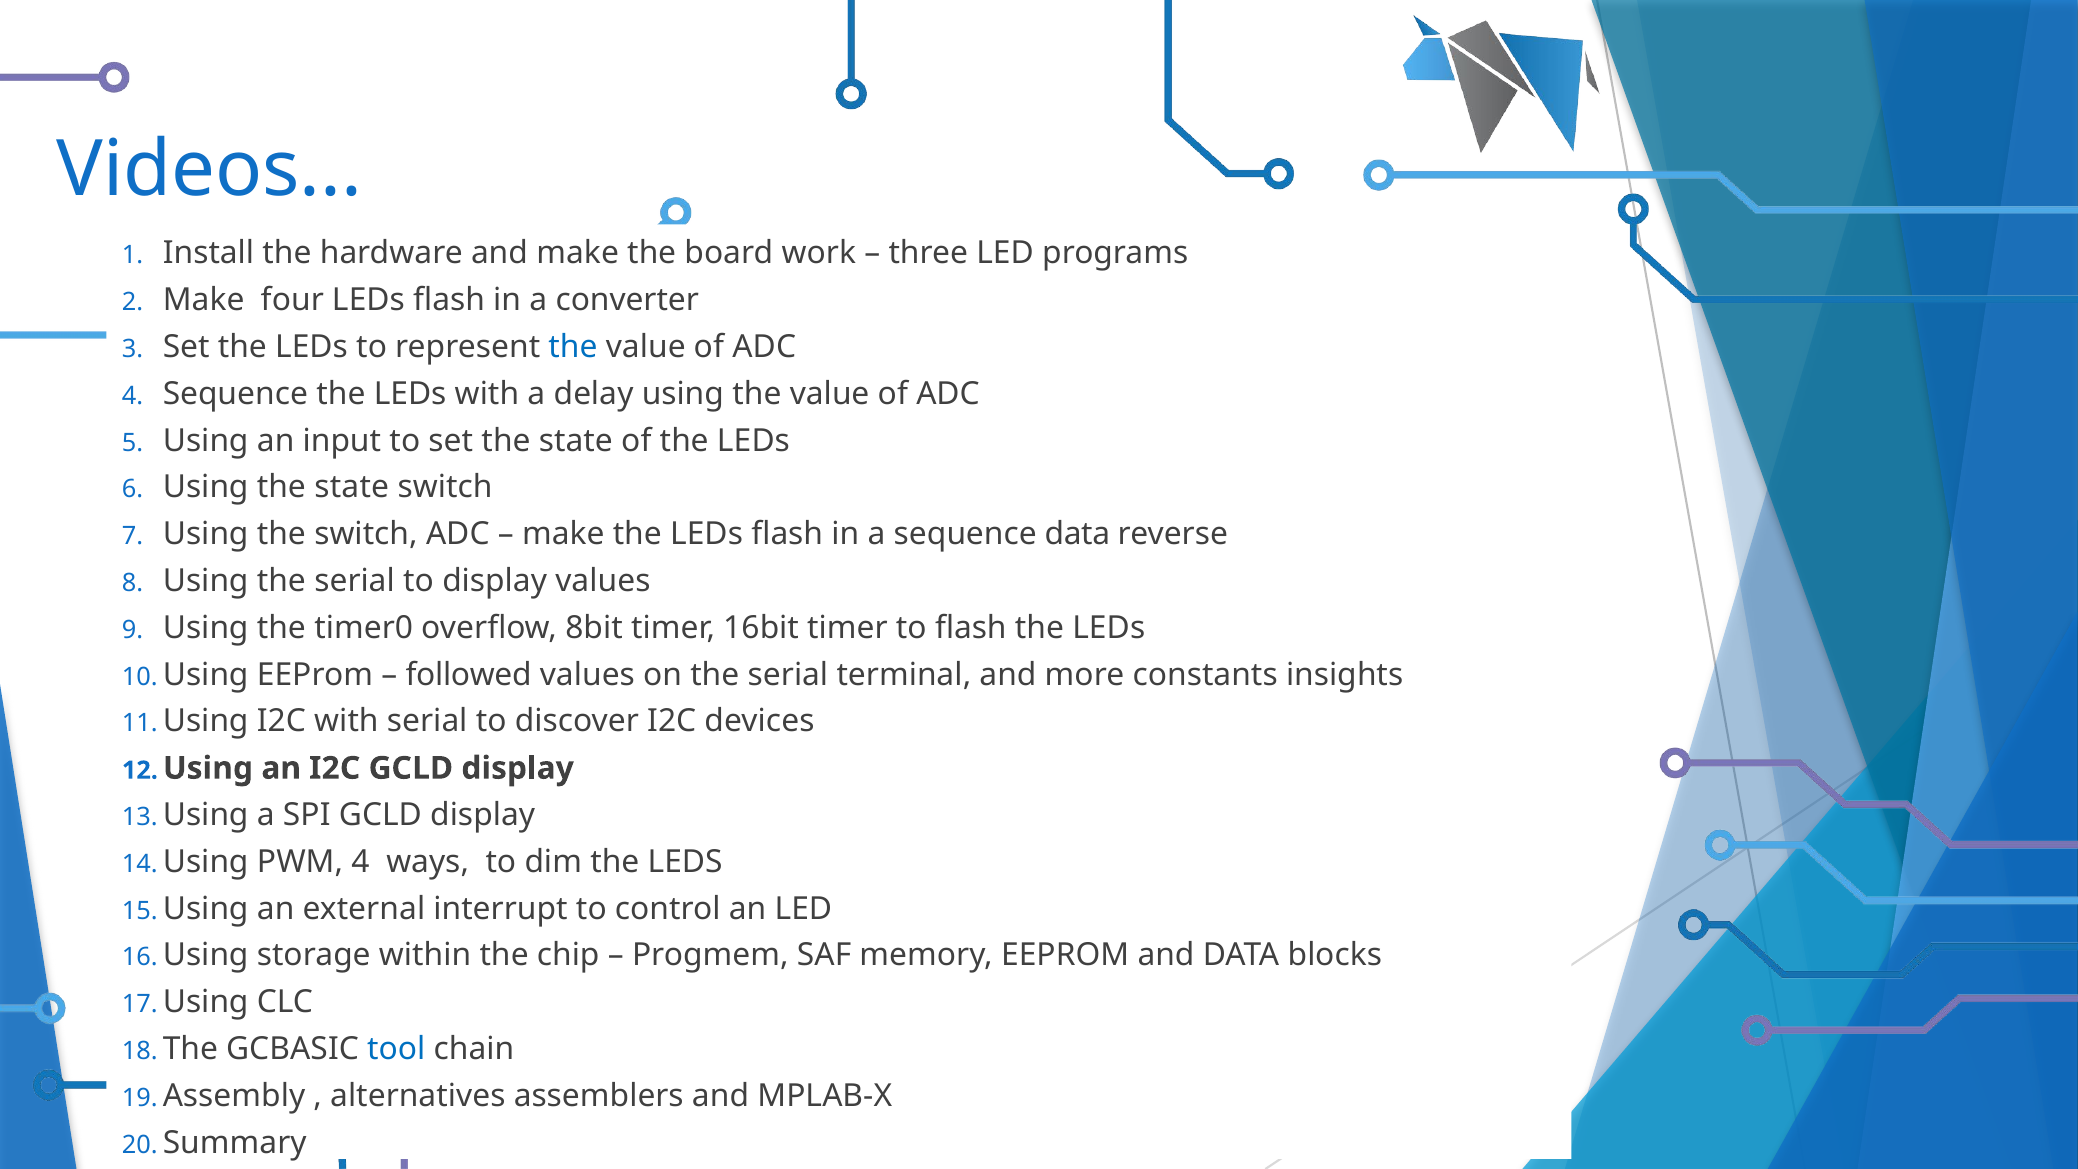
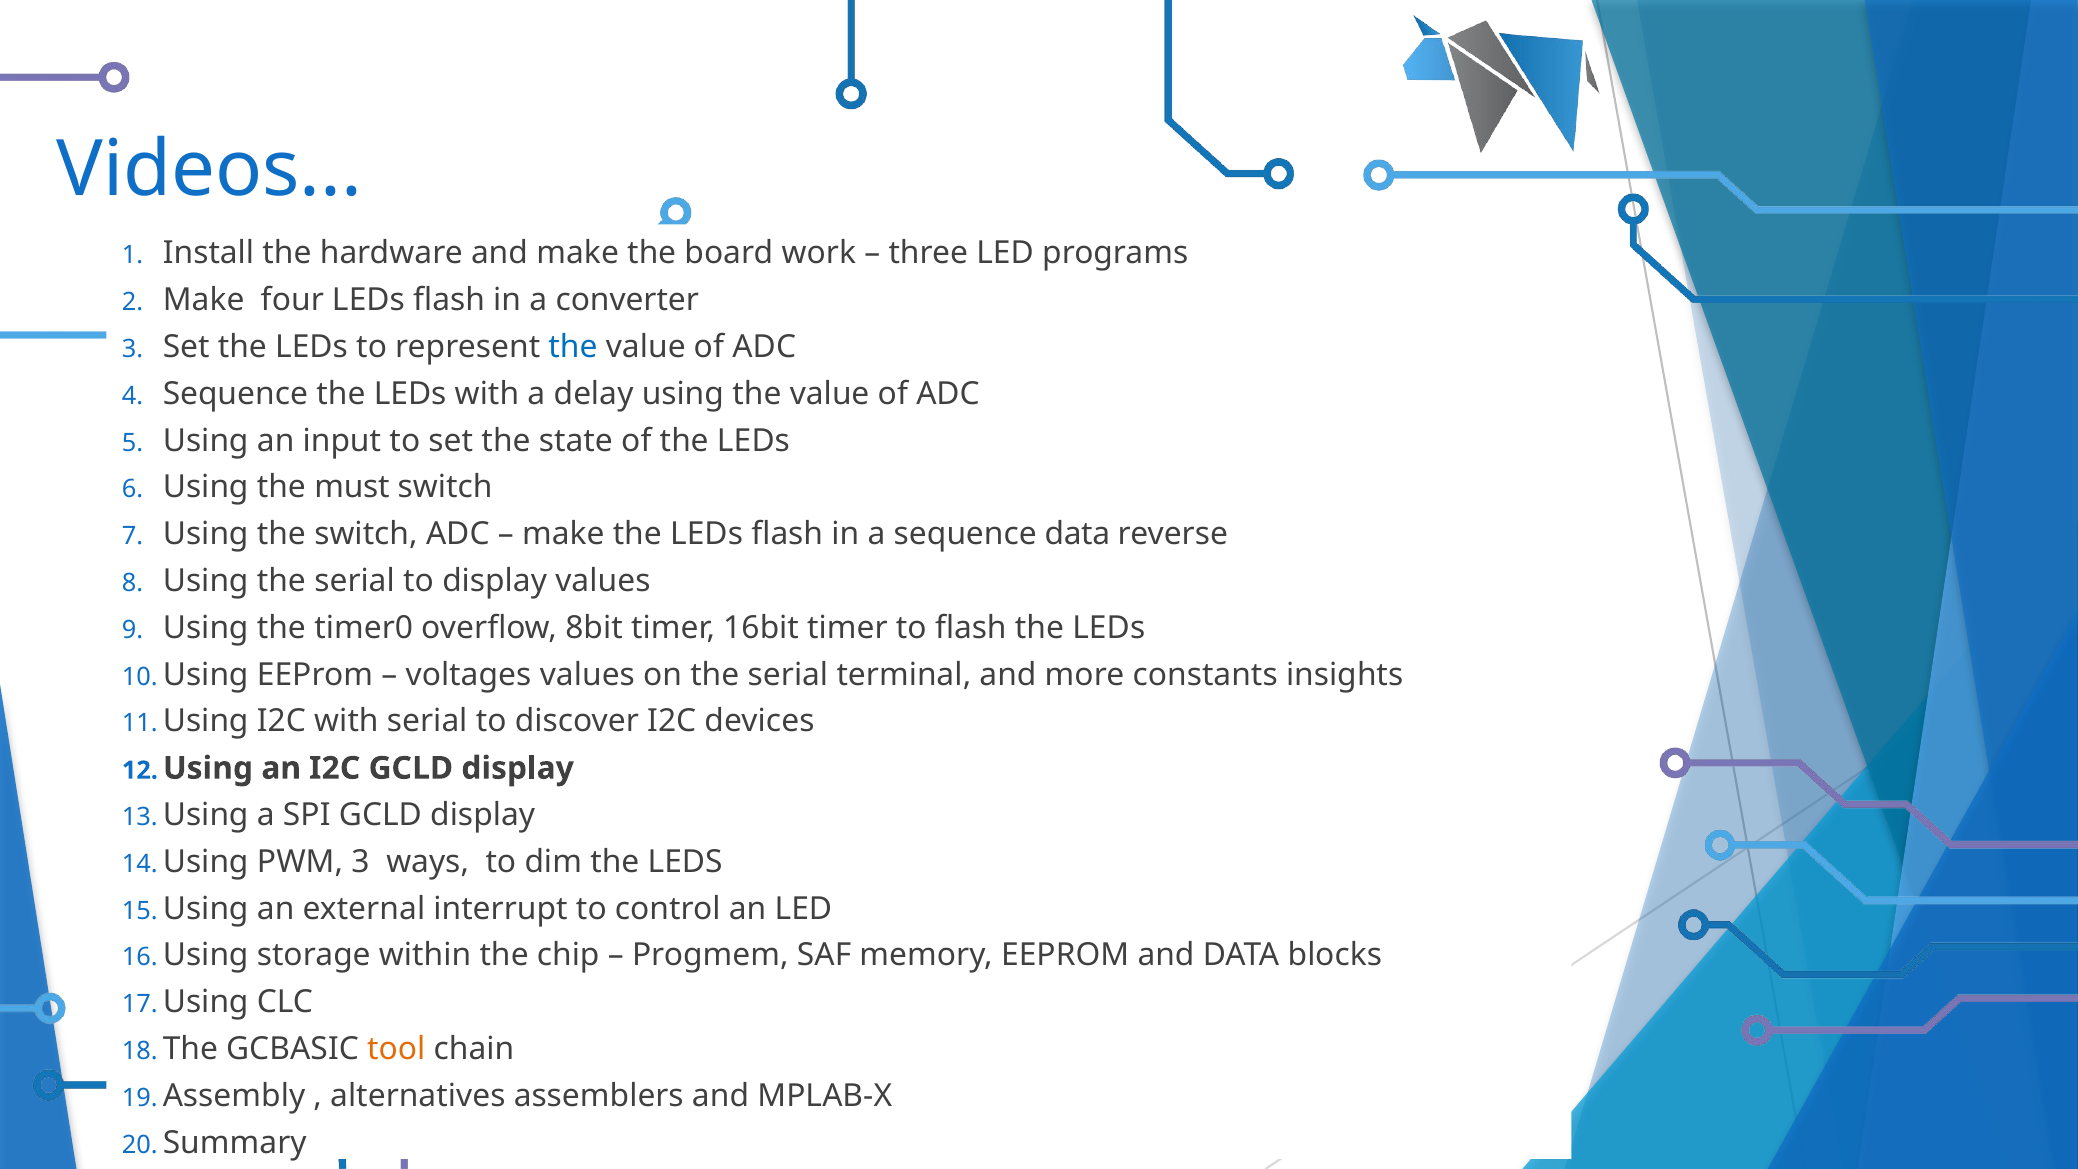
Using the state: state -> must
followed: followed -> voltages
PWM 4: 4 -> 3
tool colour: blue -> orange
